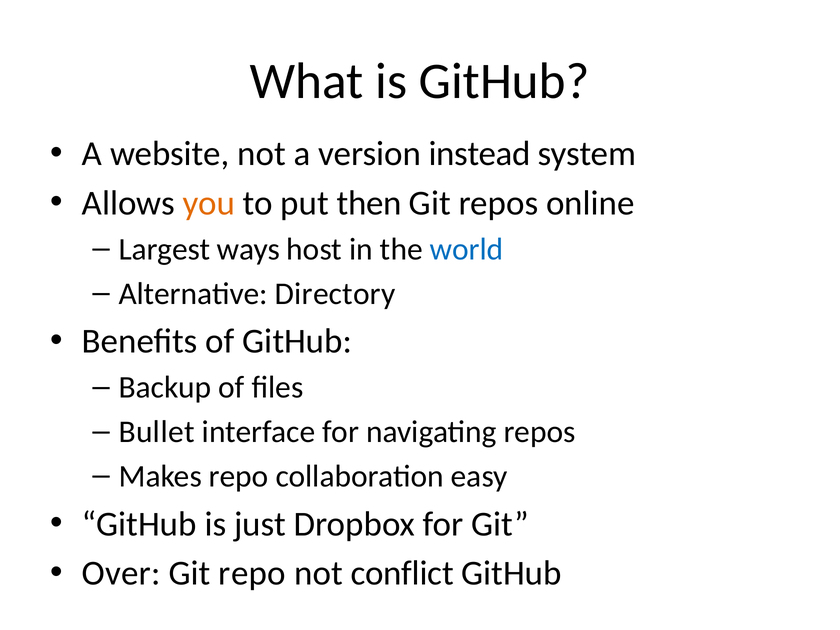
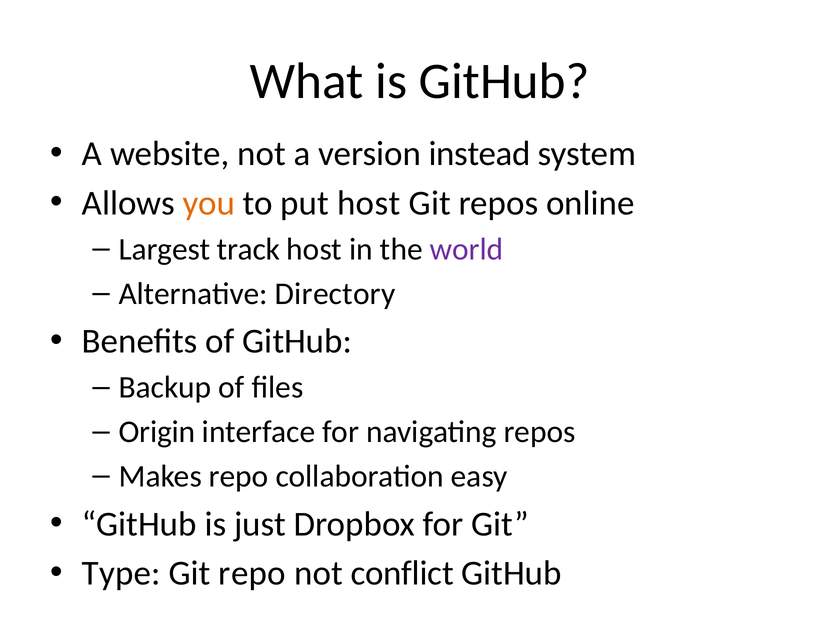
put then: then -> host
ways: ways -> track
world colour: blue -> purple
Bullet: Bullet -> Origin
Over: Over -> Type
